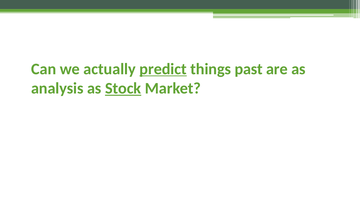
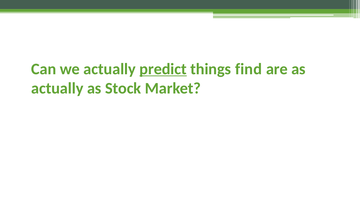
past: past -> find
analysis at (57, 88): analysis -> actually
Stock underline: present -> none
